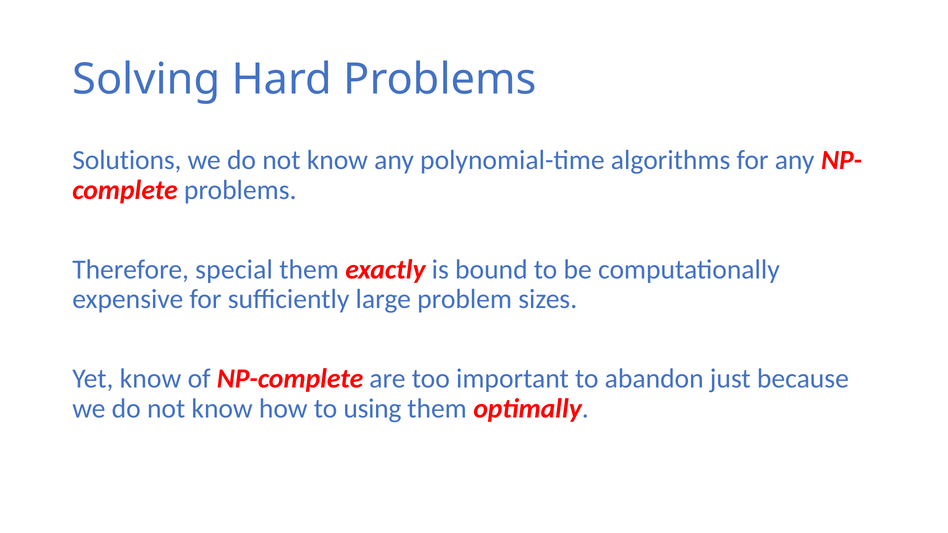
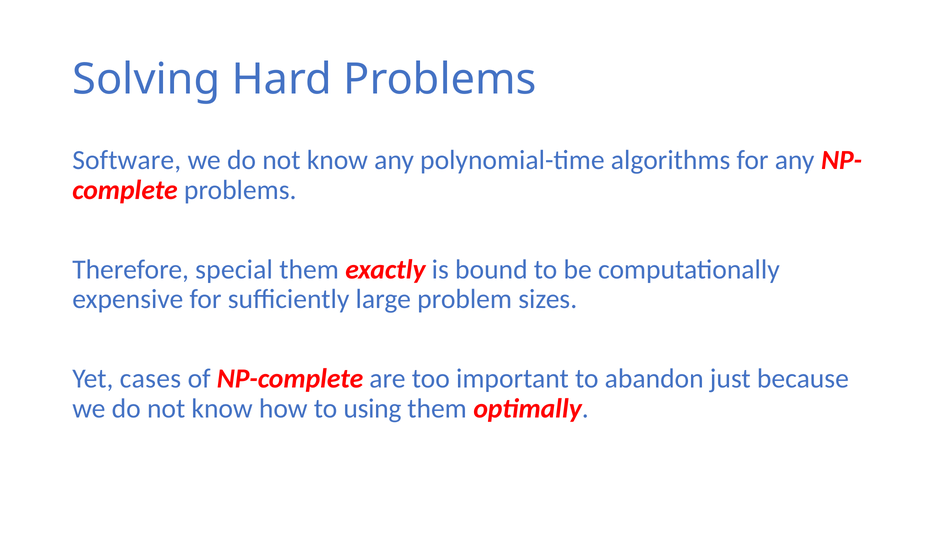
Solutions: Solutions -> Software
Yet know: know -> cases
